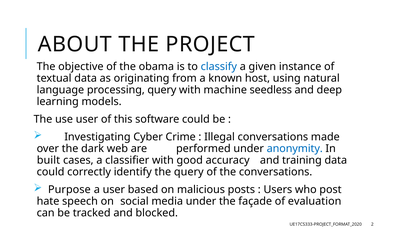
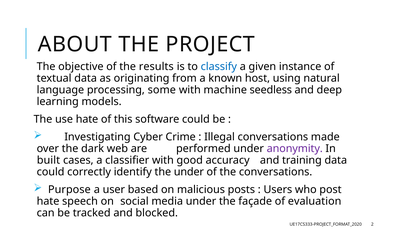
obama: obama -> results
processing query: query -> some
use user: user -> hate
anonymity colour: blue -> purple
the query: query -> under
